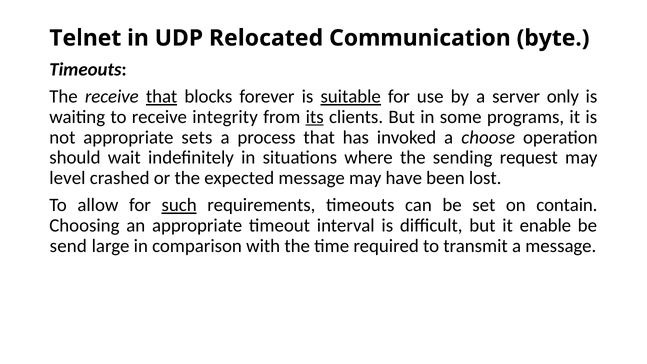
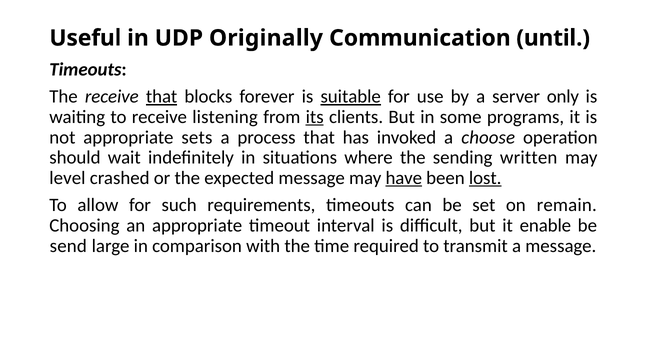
Telnet: Telnet -> Useful
Relocated: Relocated -> Originally
byte: byte -> until
integrity: integrity -> listening
request: request -> written
have underline: none -> present
lost underline: none -> present
such underline: present -> none
contain: contain -> remain
